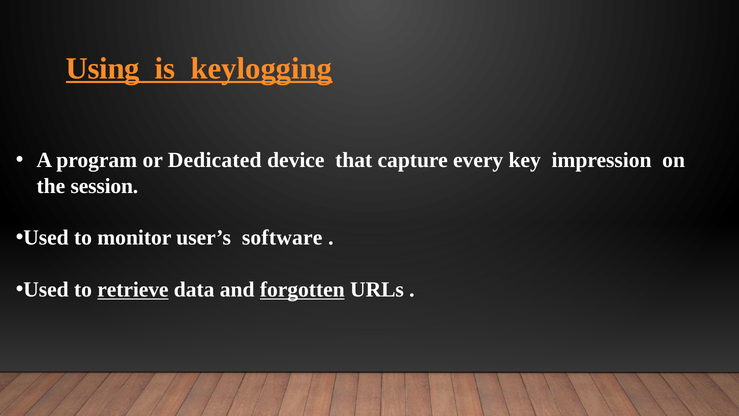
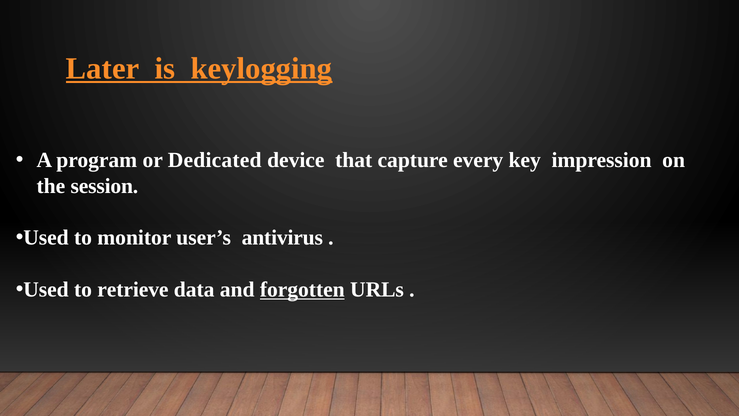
Using: Using -> Later
software: software -> antivirus
retrieve underline: present -> none
